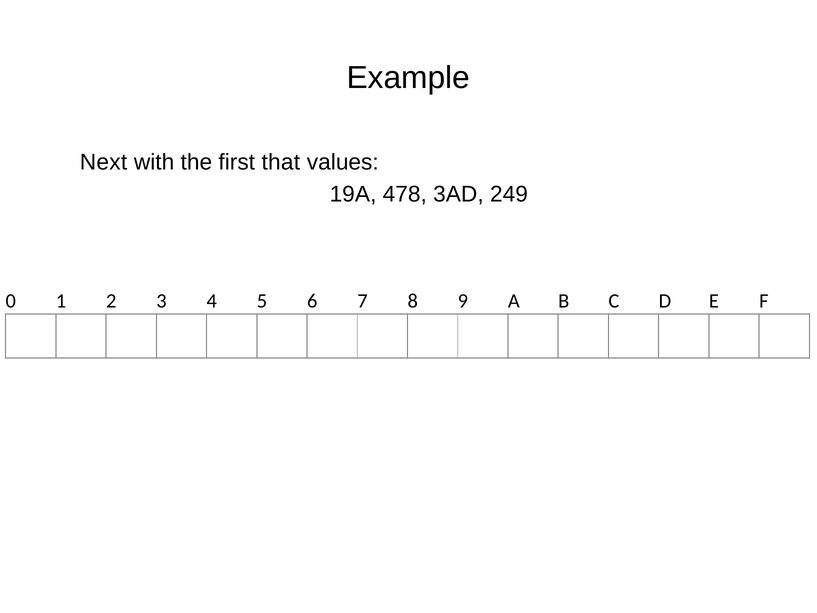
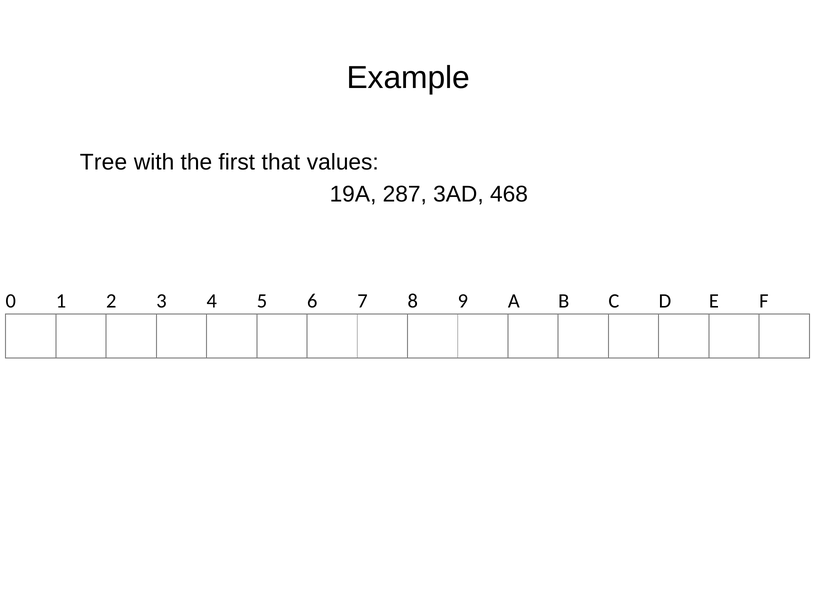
Next: Next -> Tree
478: 478 -> 287
249: 249 -> 468
